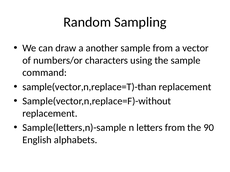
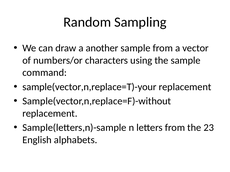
sample(vector,n,replace=T)-than: sample(vector,n,replace=T)-than -> sample(vector,n,replace=T)-your
90: 90 -> 23
